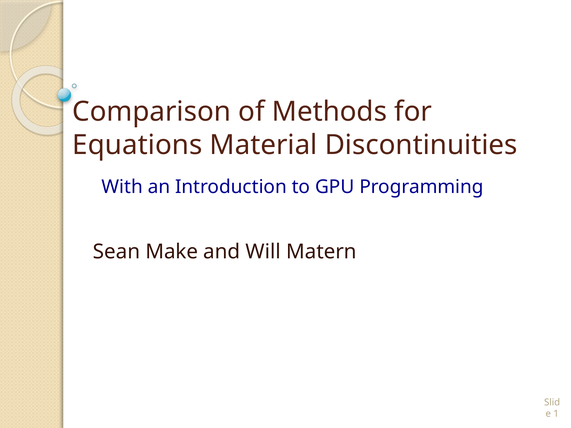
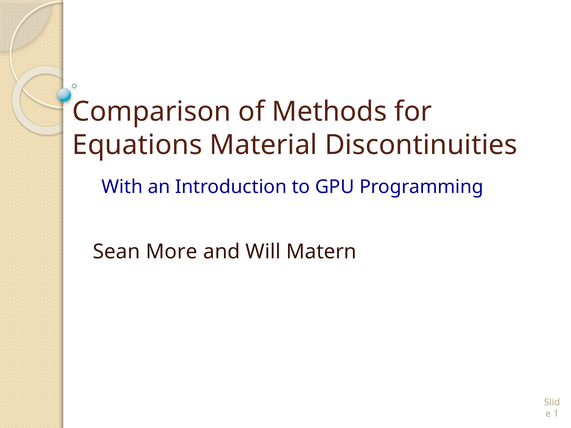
Make: Make -> More
